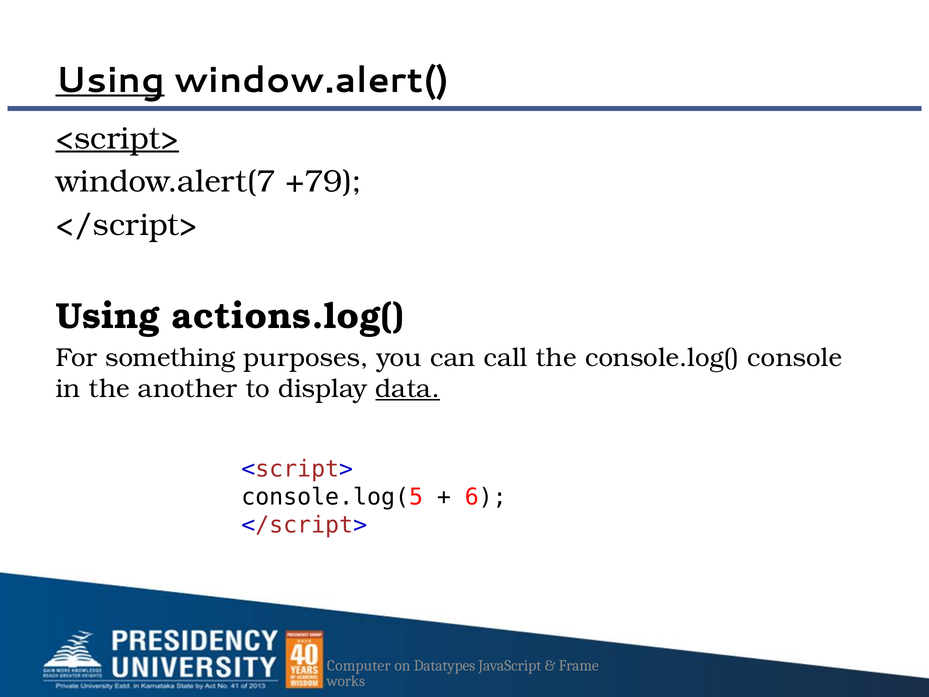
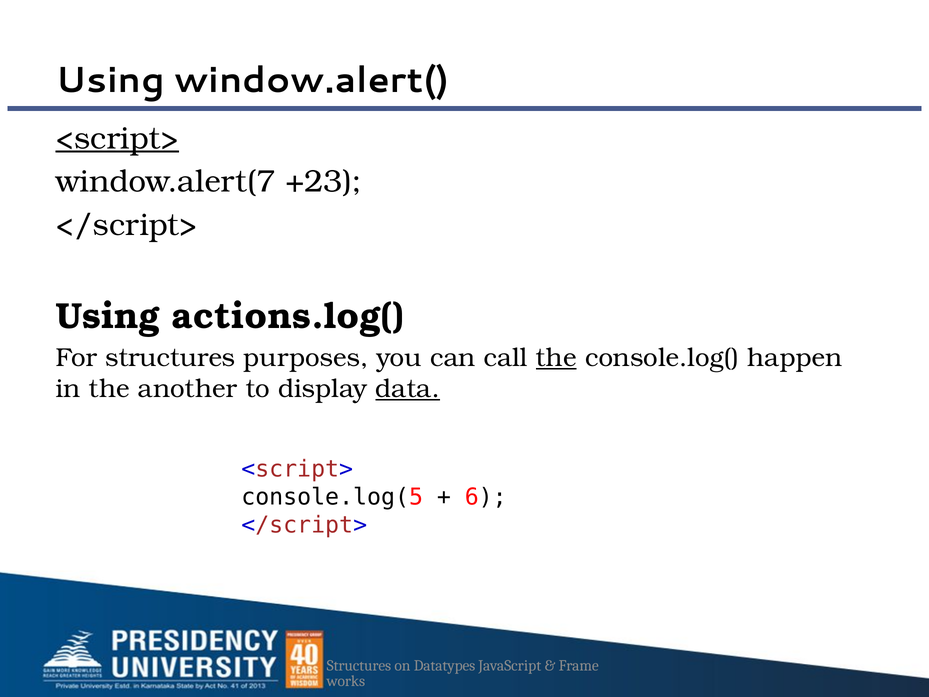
Using at (110, 80) underline: present -> none
+79: +79 -> +23
For something: something -> structures
the at (556, 358) underline: none -> present
console: console -> happen
Computer at (359, 665): Computer -> Structures
